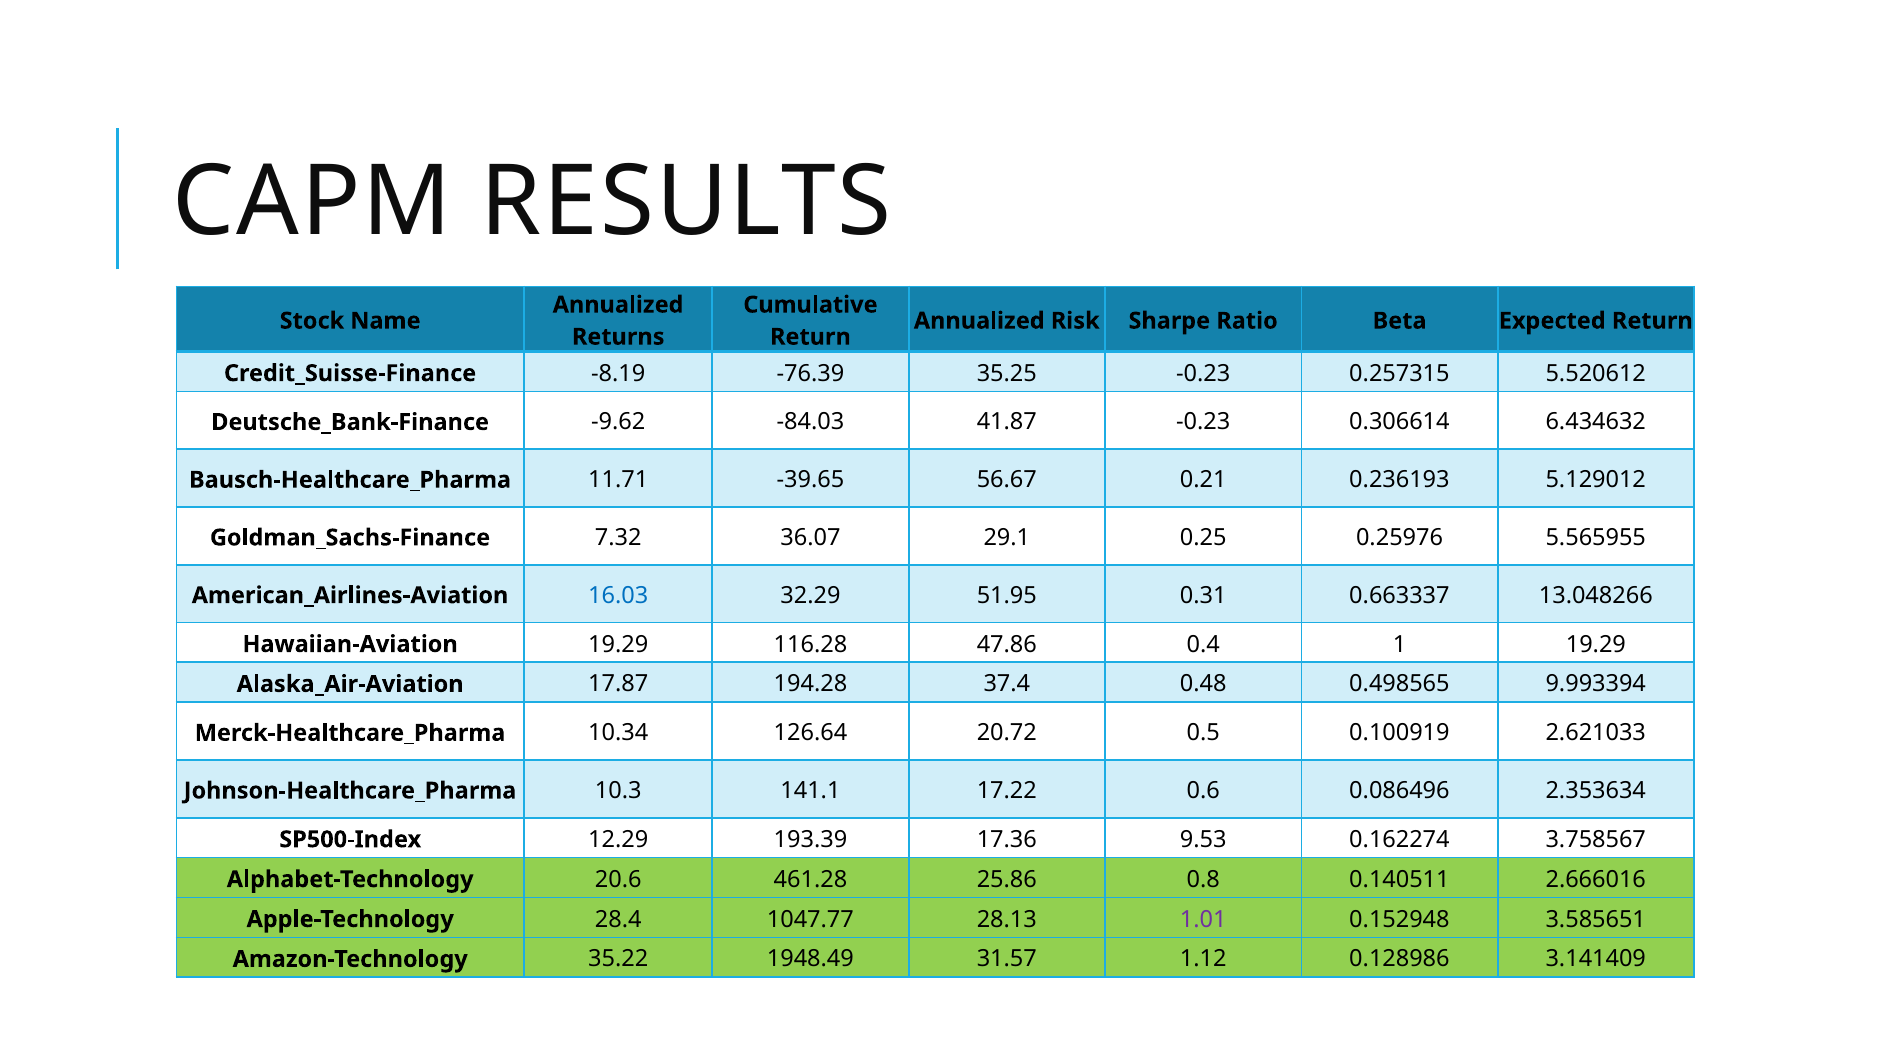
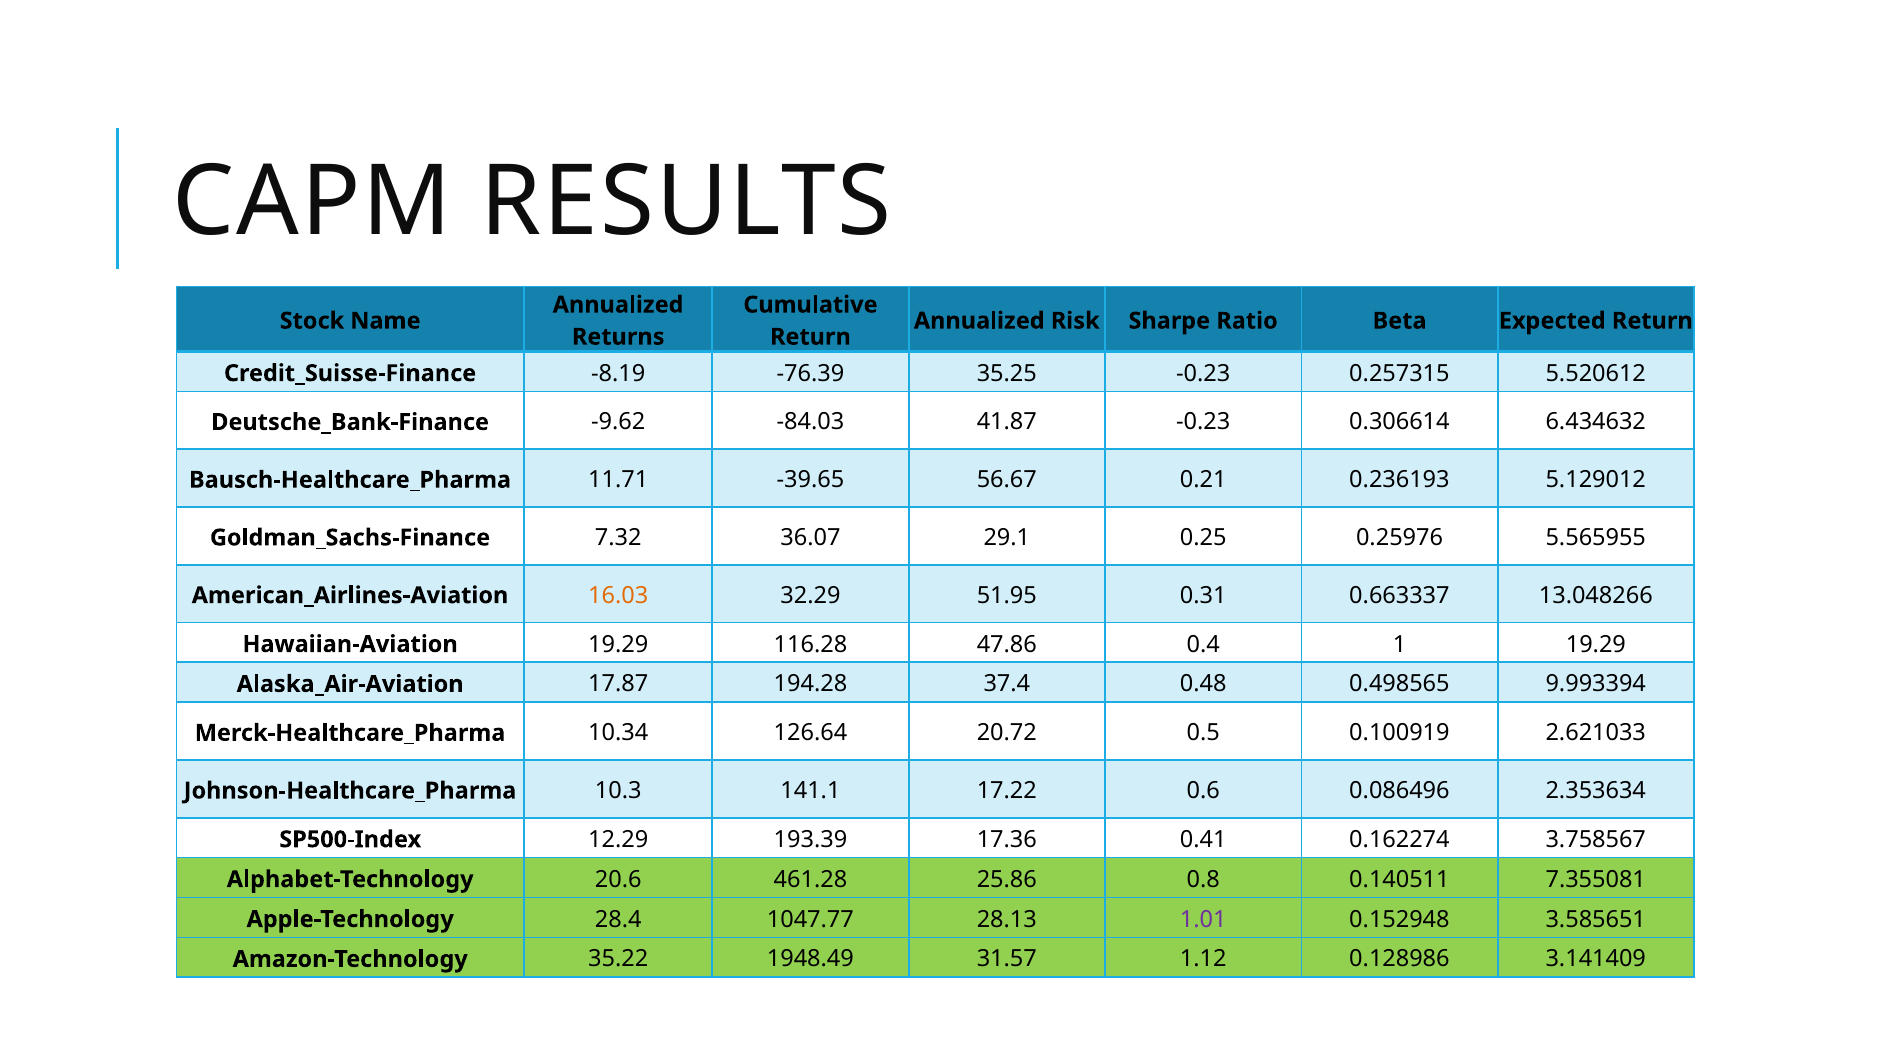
16.03 colour: blue -> orange
9.53: 9.53 -> 0.41
2.666016: 2.666016 -> 7.355081
